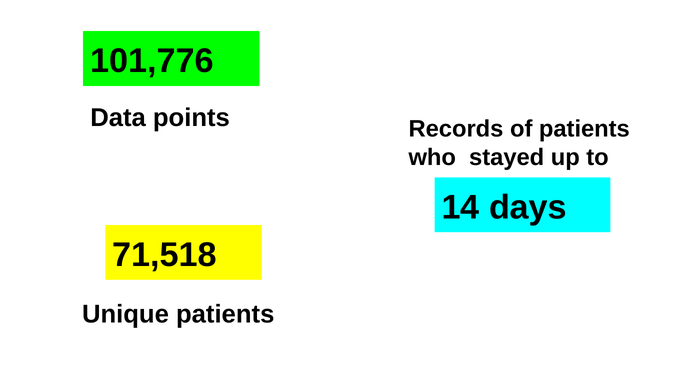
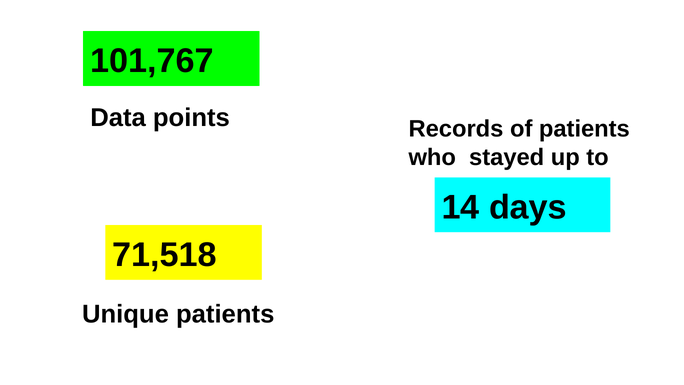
101,776: 101,776 -> 101,767
